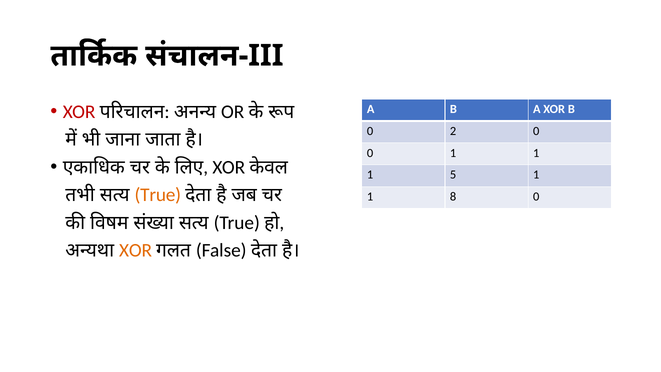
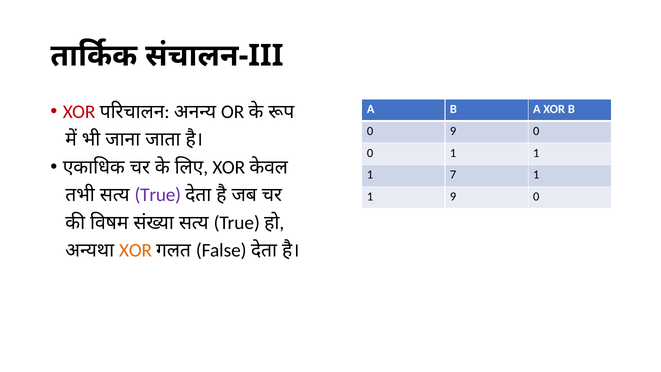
0 2: 2 -> 9
5: 5 -> 7
True at (158, 195) colour: orange -> purple
1 8: 8 -> 9
